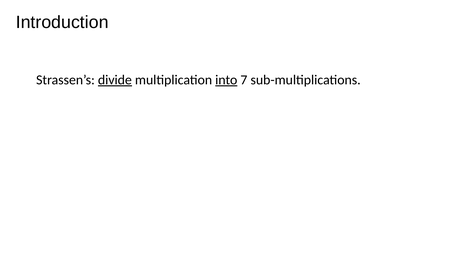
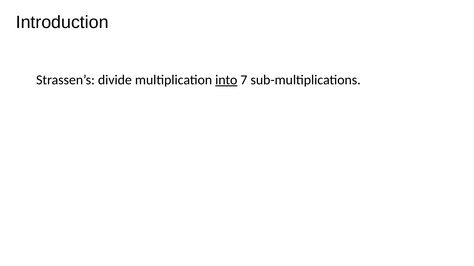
divide underline: present -> none
